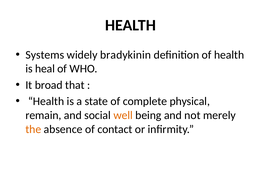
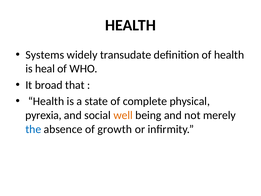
bradykinin: bradykinin -> transudate
remain: remain -> pyrexia
the colour: orange -> blue
contact: contact -> growth
